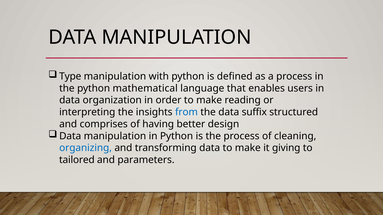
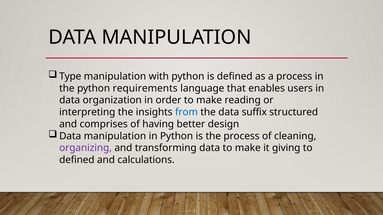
mathematical: mathematical -> requirements
organizing colour: blue -> purple
tailored at (77, 160): tailored -> defined
parameters: parameters -> calculations
